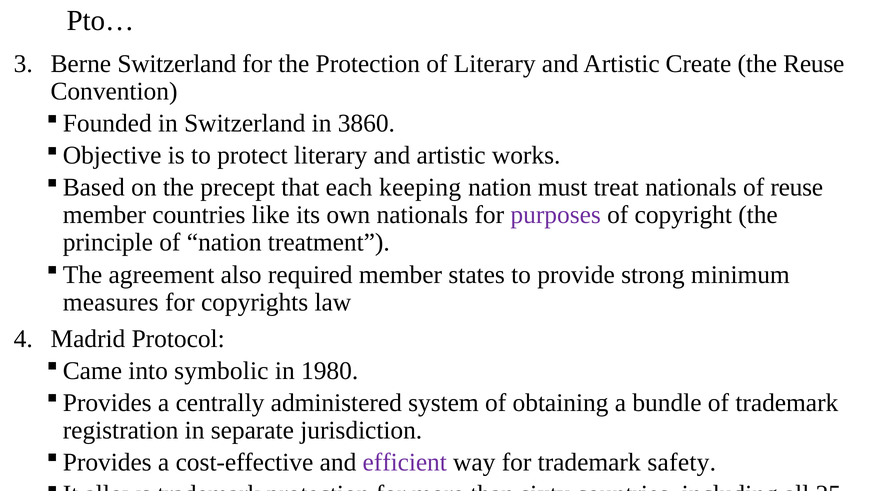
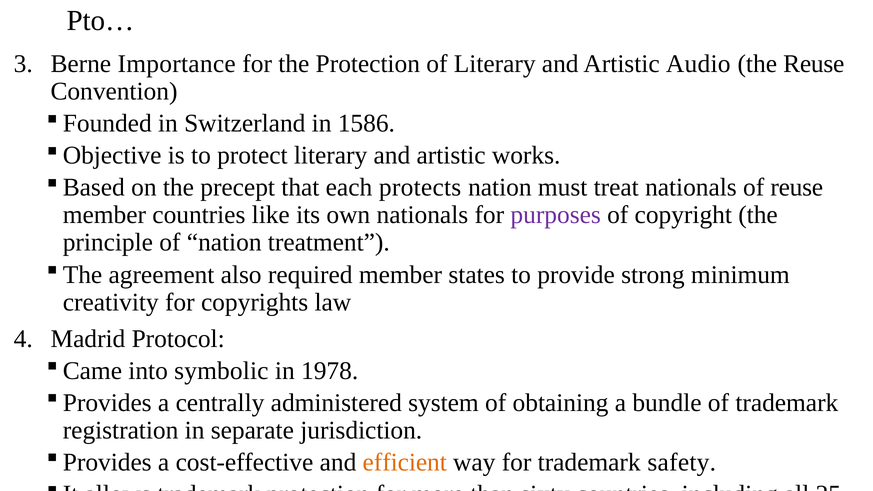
Berne Switzerland: Switzerland -> Importance
Create: Create -> Audio
3860: 3860 -> 1586
keeping: keeping -> protects
measures: measures -> creativity
1980: 1980 -> 1978
efficient colour: purple -> orange
